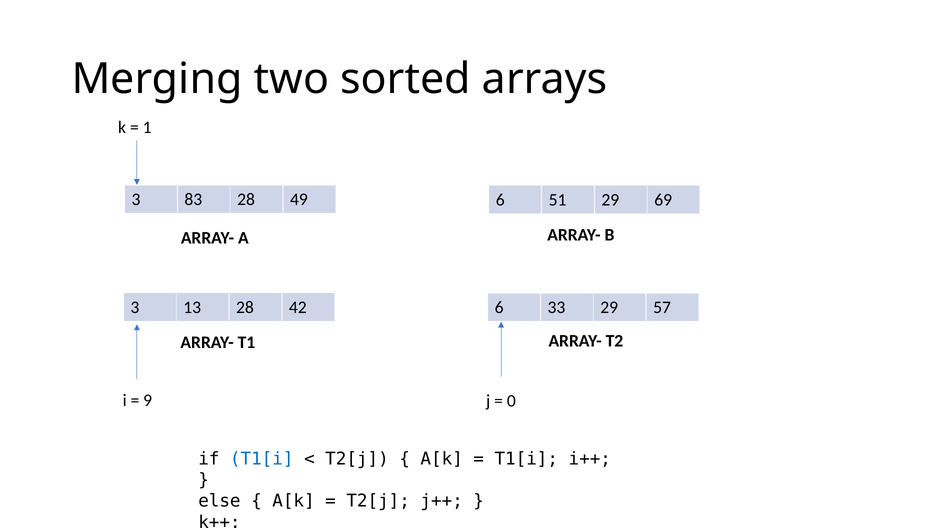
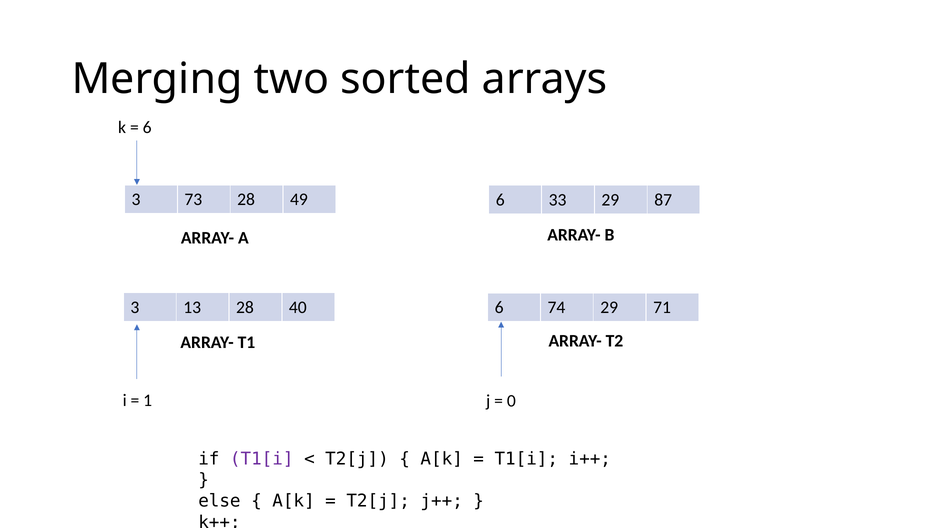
1 at (147, 127): 1 -> 6
83: 83 -> 73
51: 51 -> 33
69: 69 -> 87
42: 42 -> 40
33: 33 -> 74
57: 57 -> 71
9: 9 -> 1
T1[i at (262, 459) colour: blue -> purple
